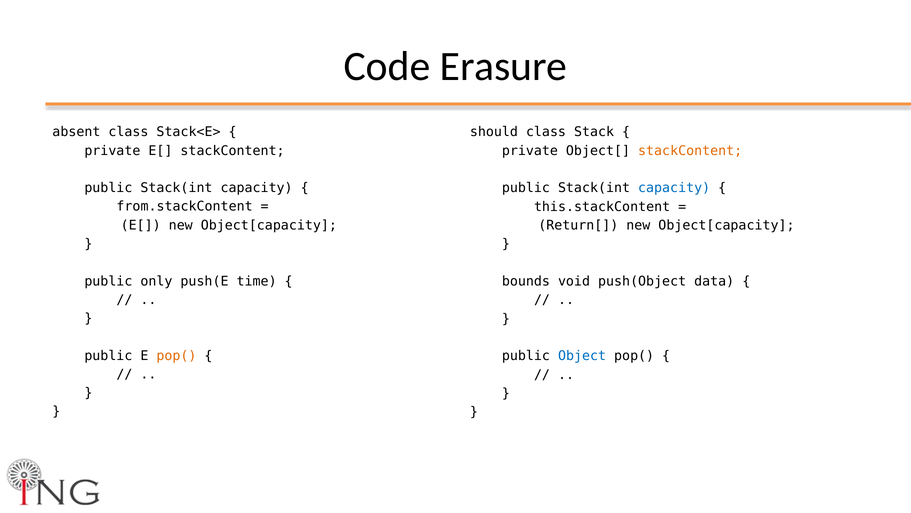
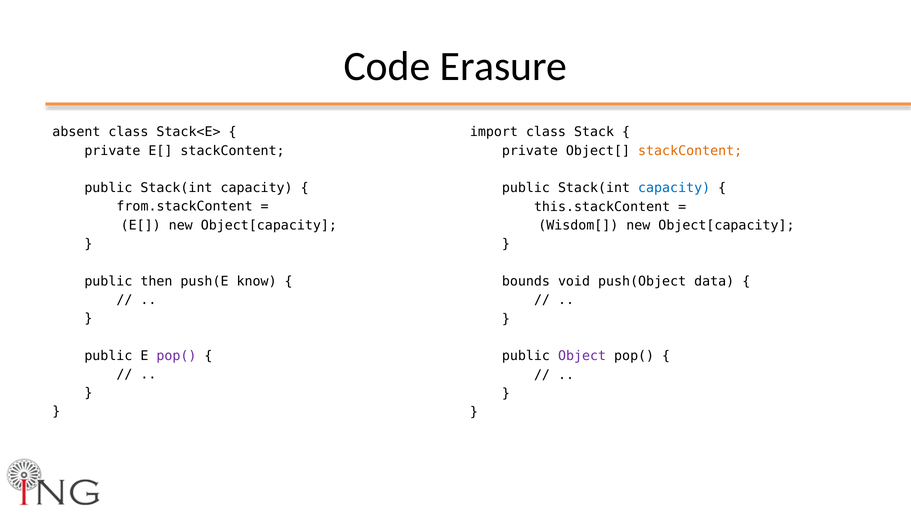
should: should -> import
Return[: Return[ -> Wisdom[
only: only -> then
time: time -> know
pop( at (176, 355) colour: orange -> purple
Object colour: blue -> purple
